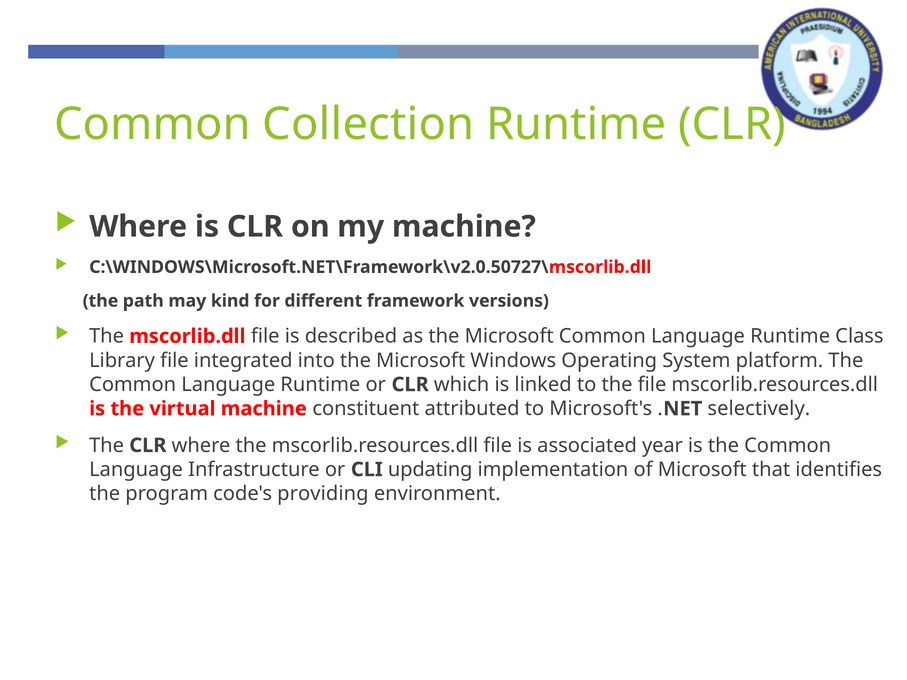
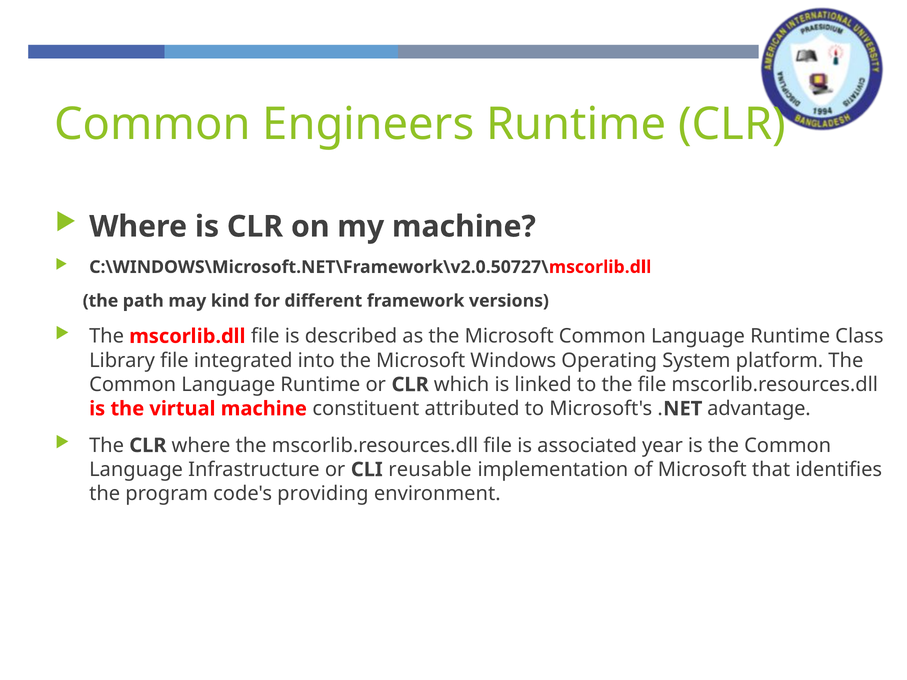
Collection: Collection -> Engineers
selectively: selectively -> advantage
updating: updating -> reusable
